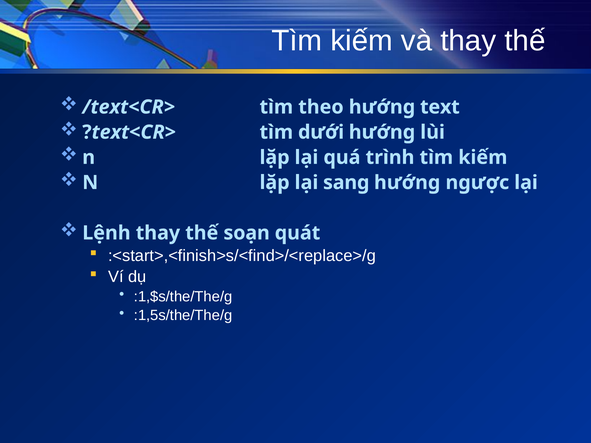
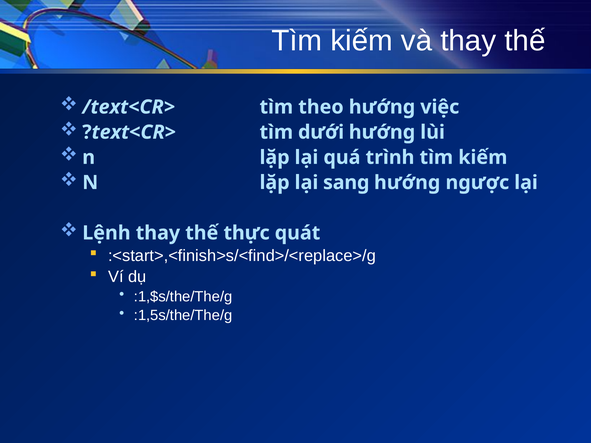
text: text -> việc
soạn: soạn -> thực
